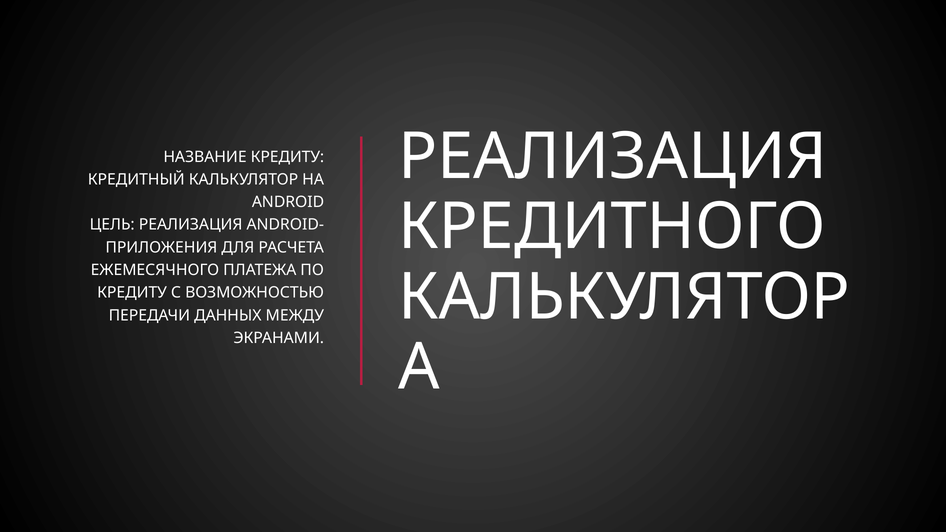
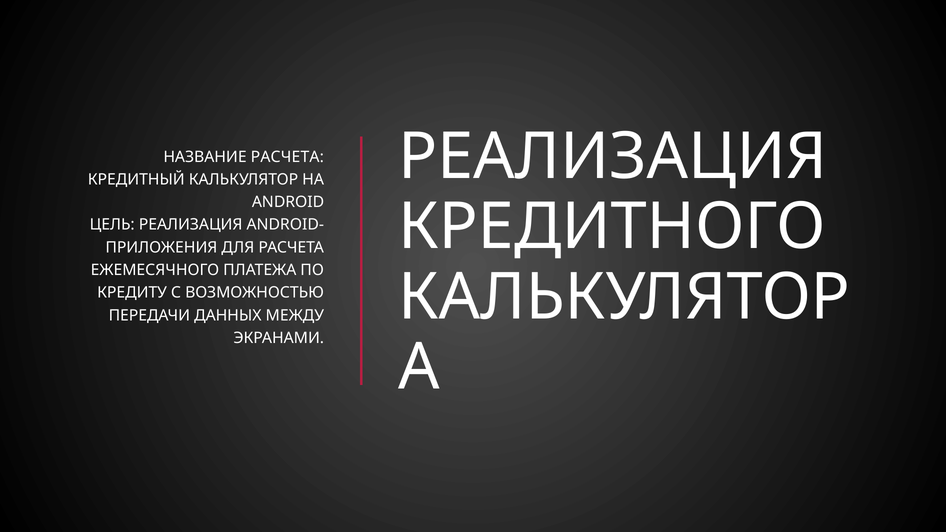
НАЗВАНИЕ КРЕДИТУ: КРЕДИТУ -> РАСЧЕТА
